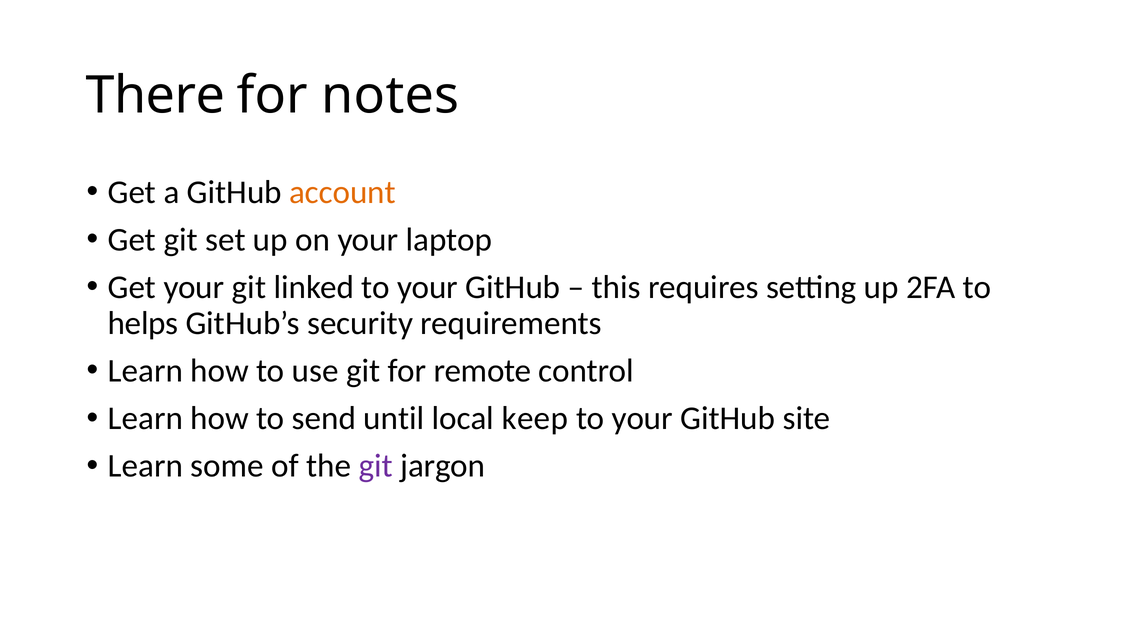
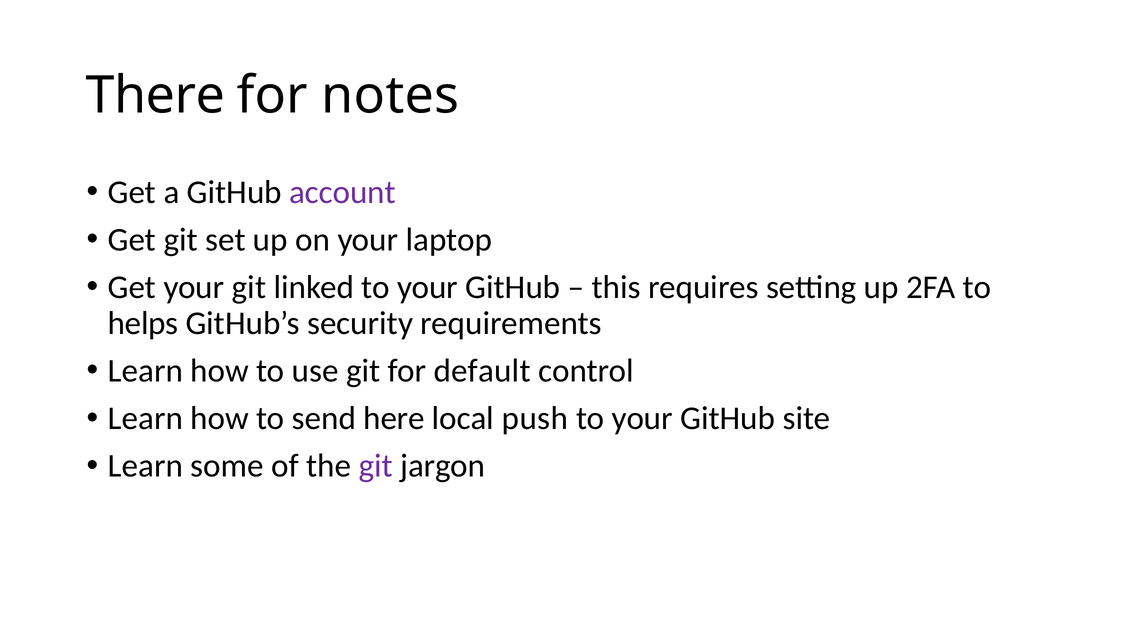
account colour: orange -> purple
remote: remote -> default
until: until -> here
keep: keep -> push
